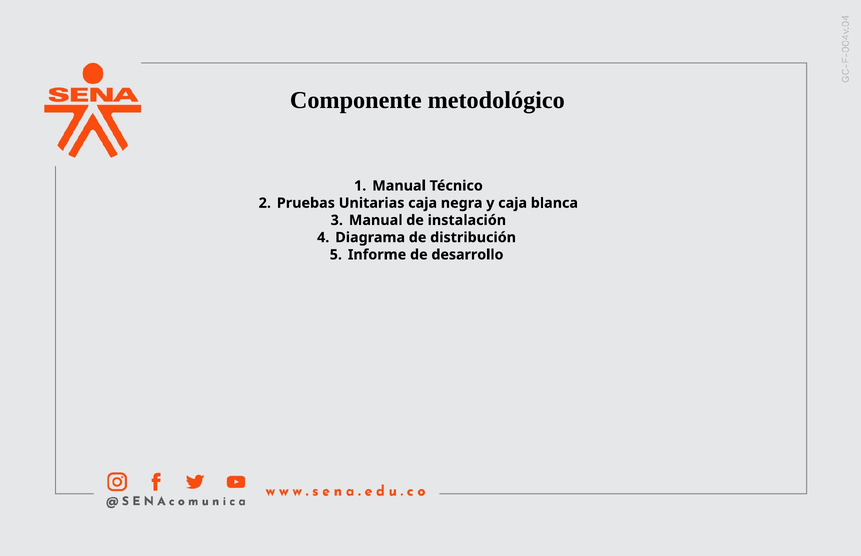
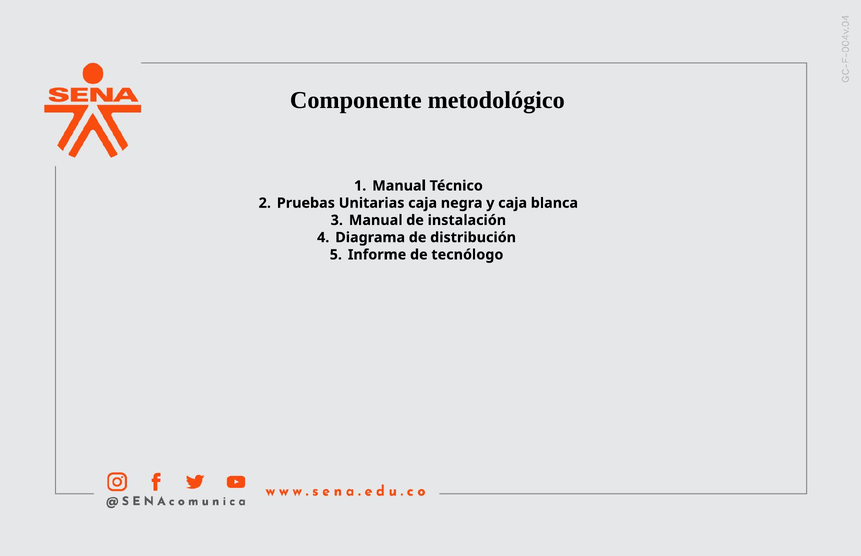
desarrollo: desarrollo -> tecnólogo
